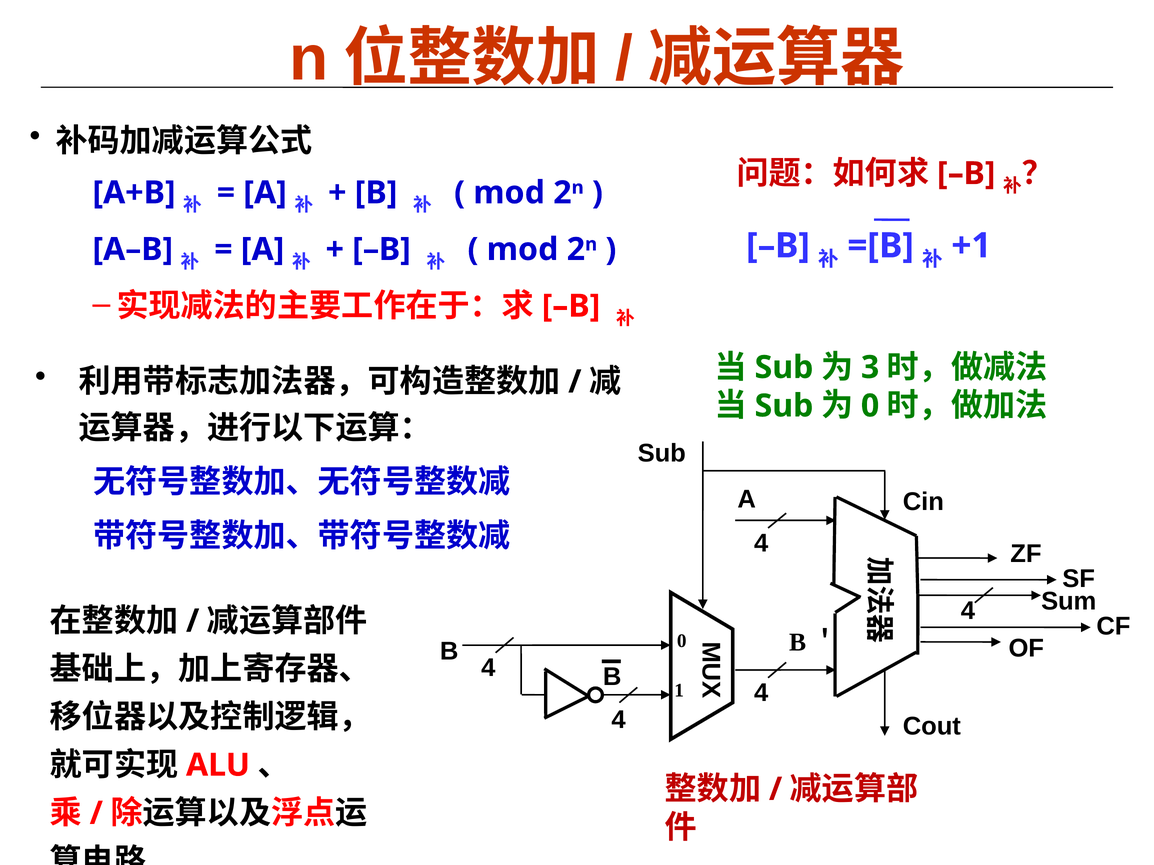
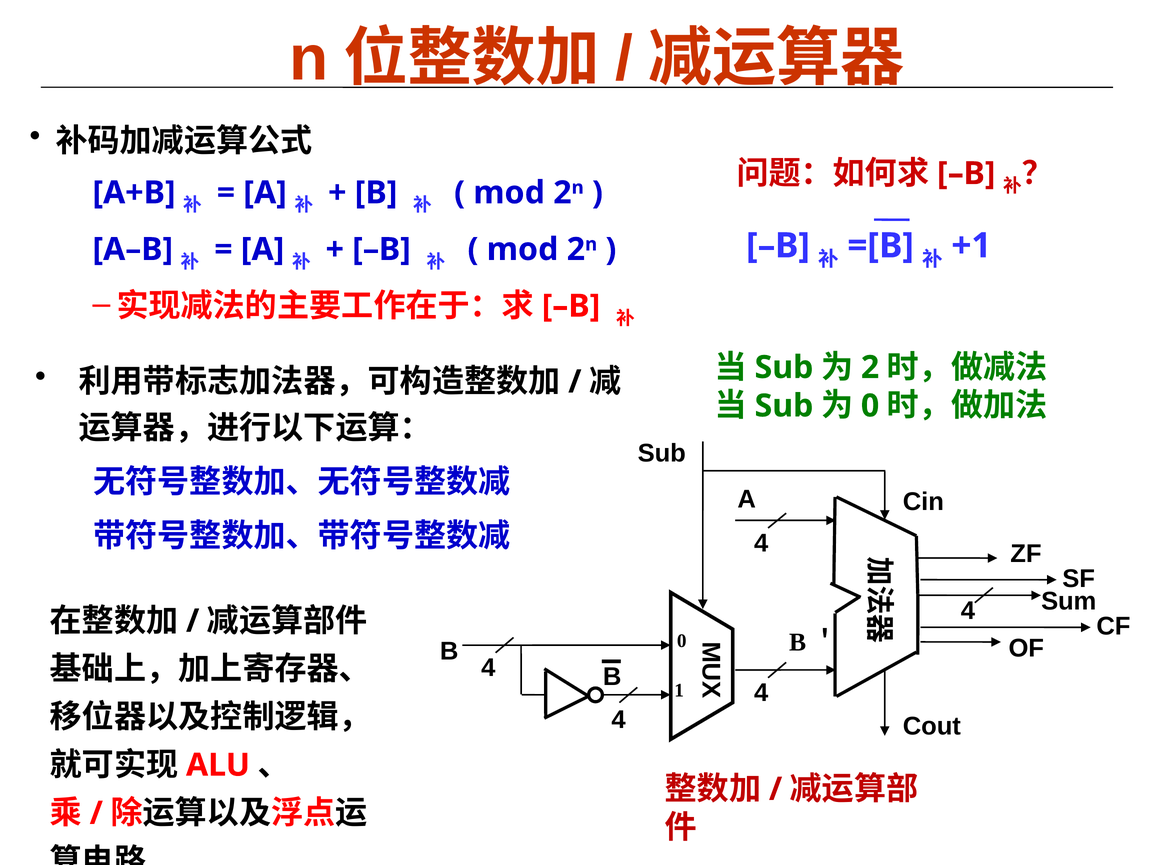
3: 3 -> 2
